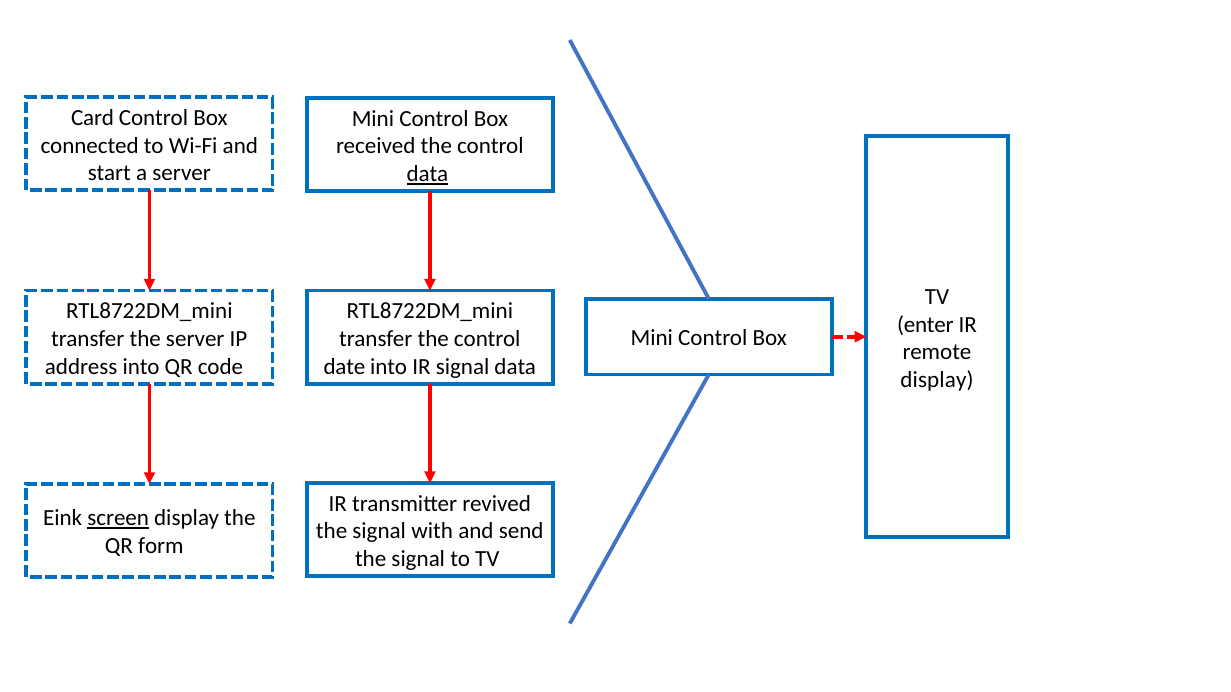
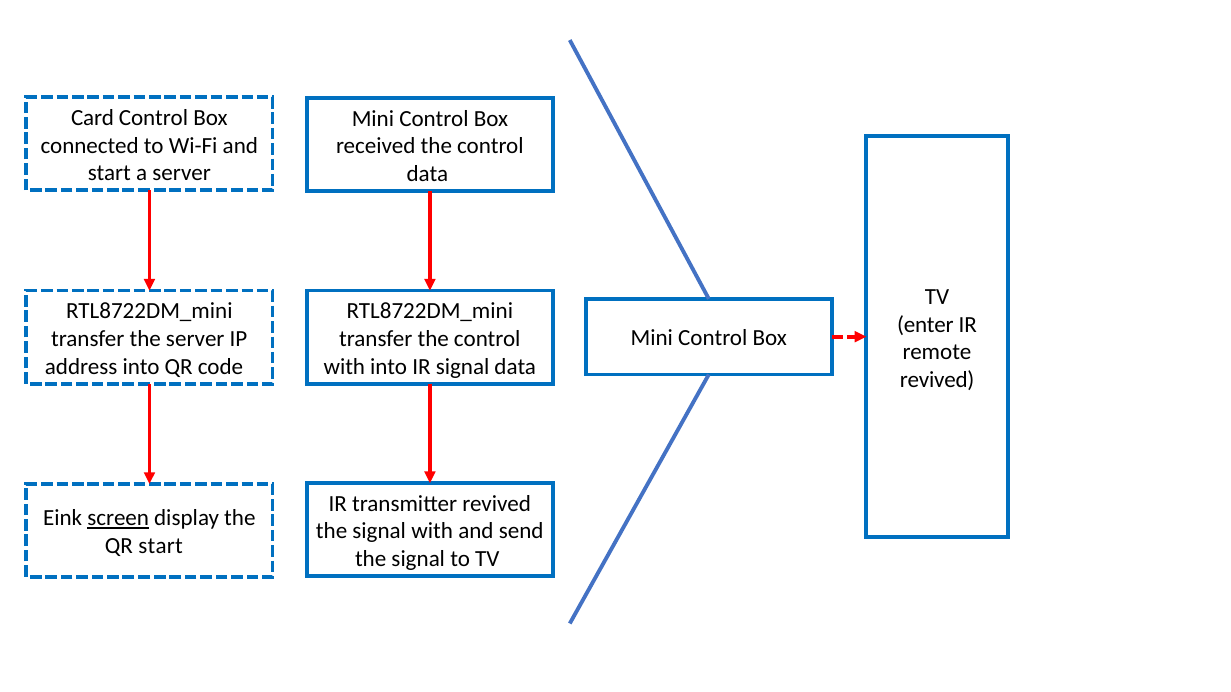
data at (427, 174) underline: present -> none
date at (344, 367): date -> with
display at (937, 380): display -> revived
QR form: form -> start
